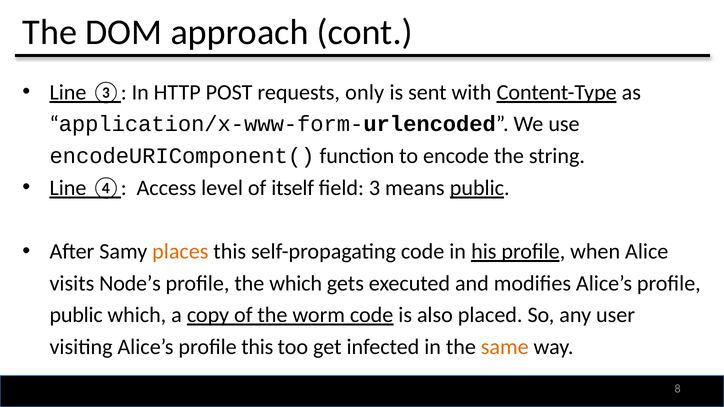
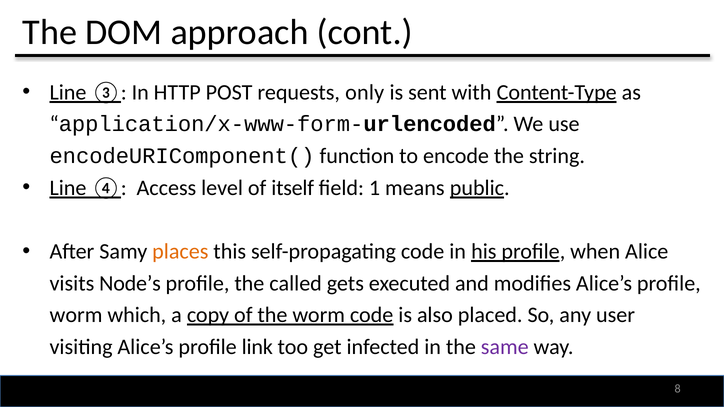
3: 3 -> 1
the which: which -> called
public at (76, 315): public -> worm
profile this: this -> link
same colour: orange -> purple
